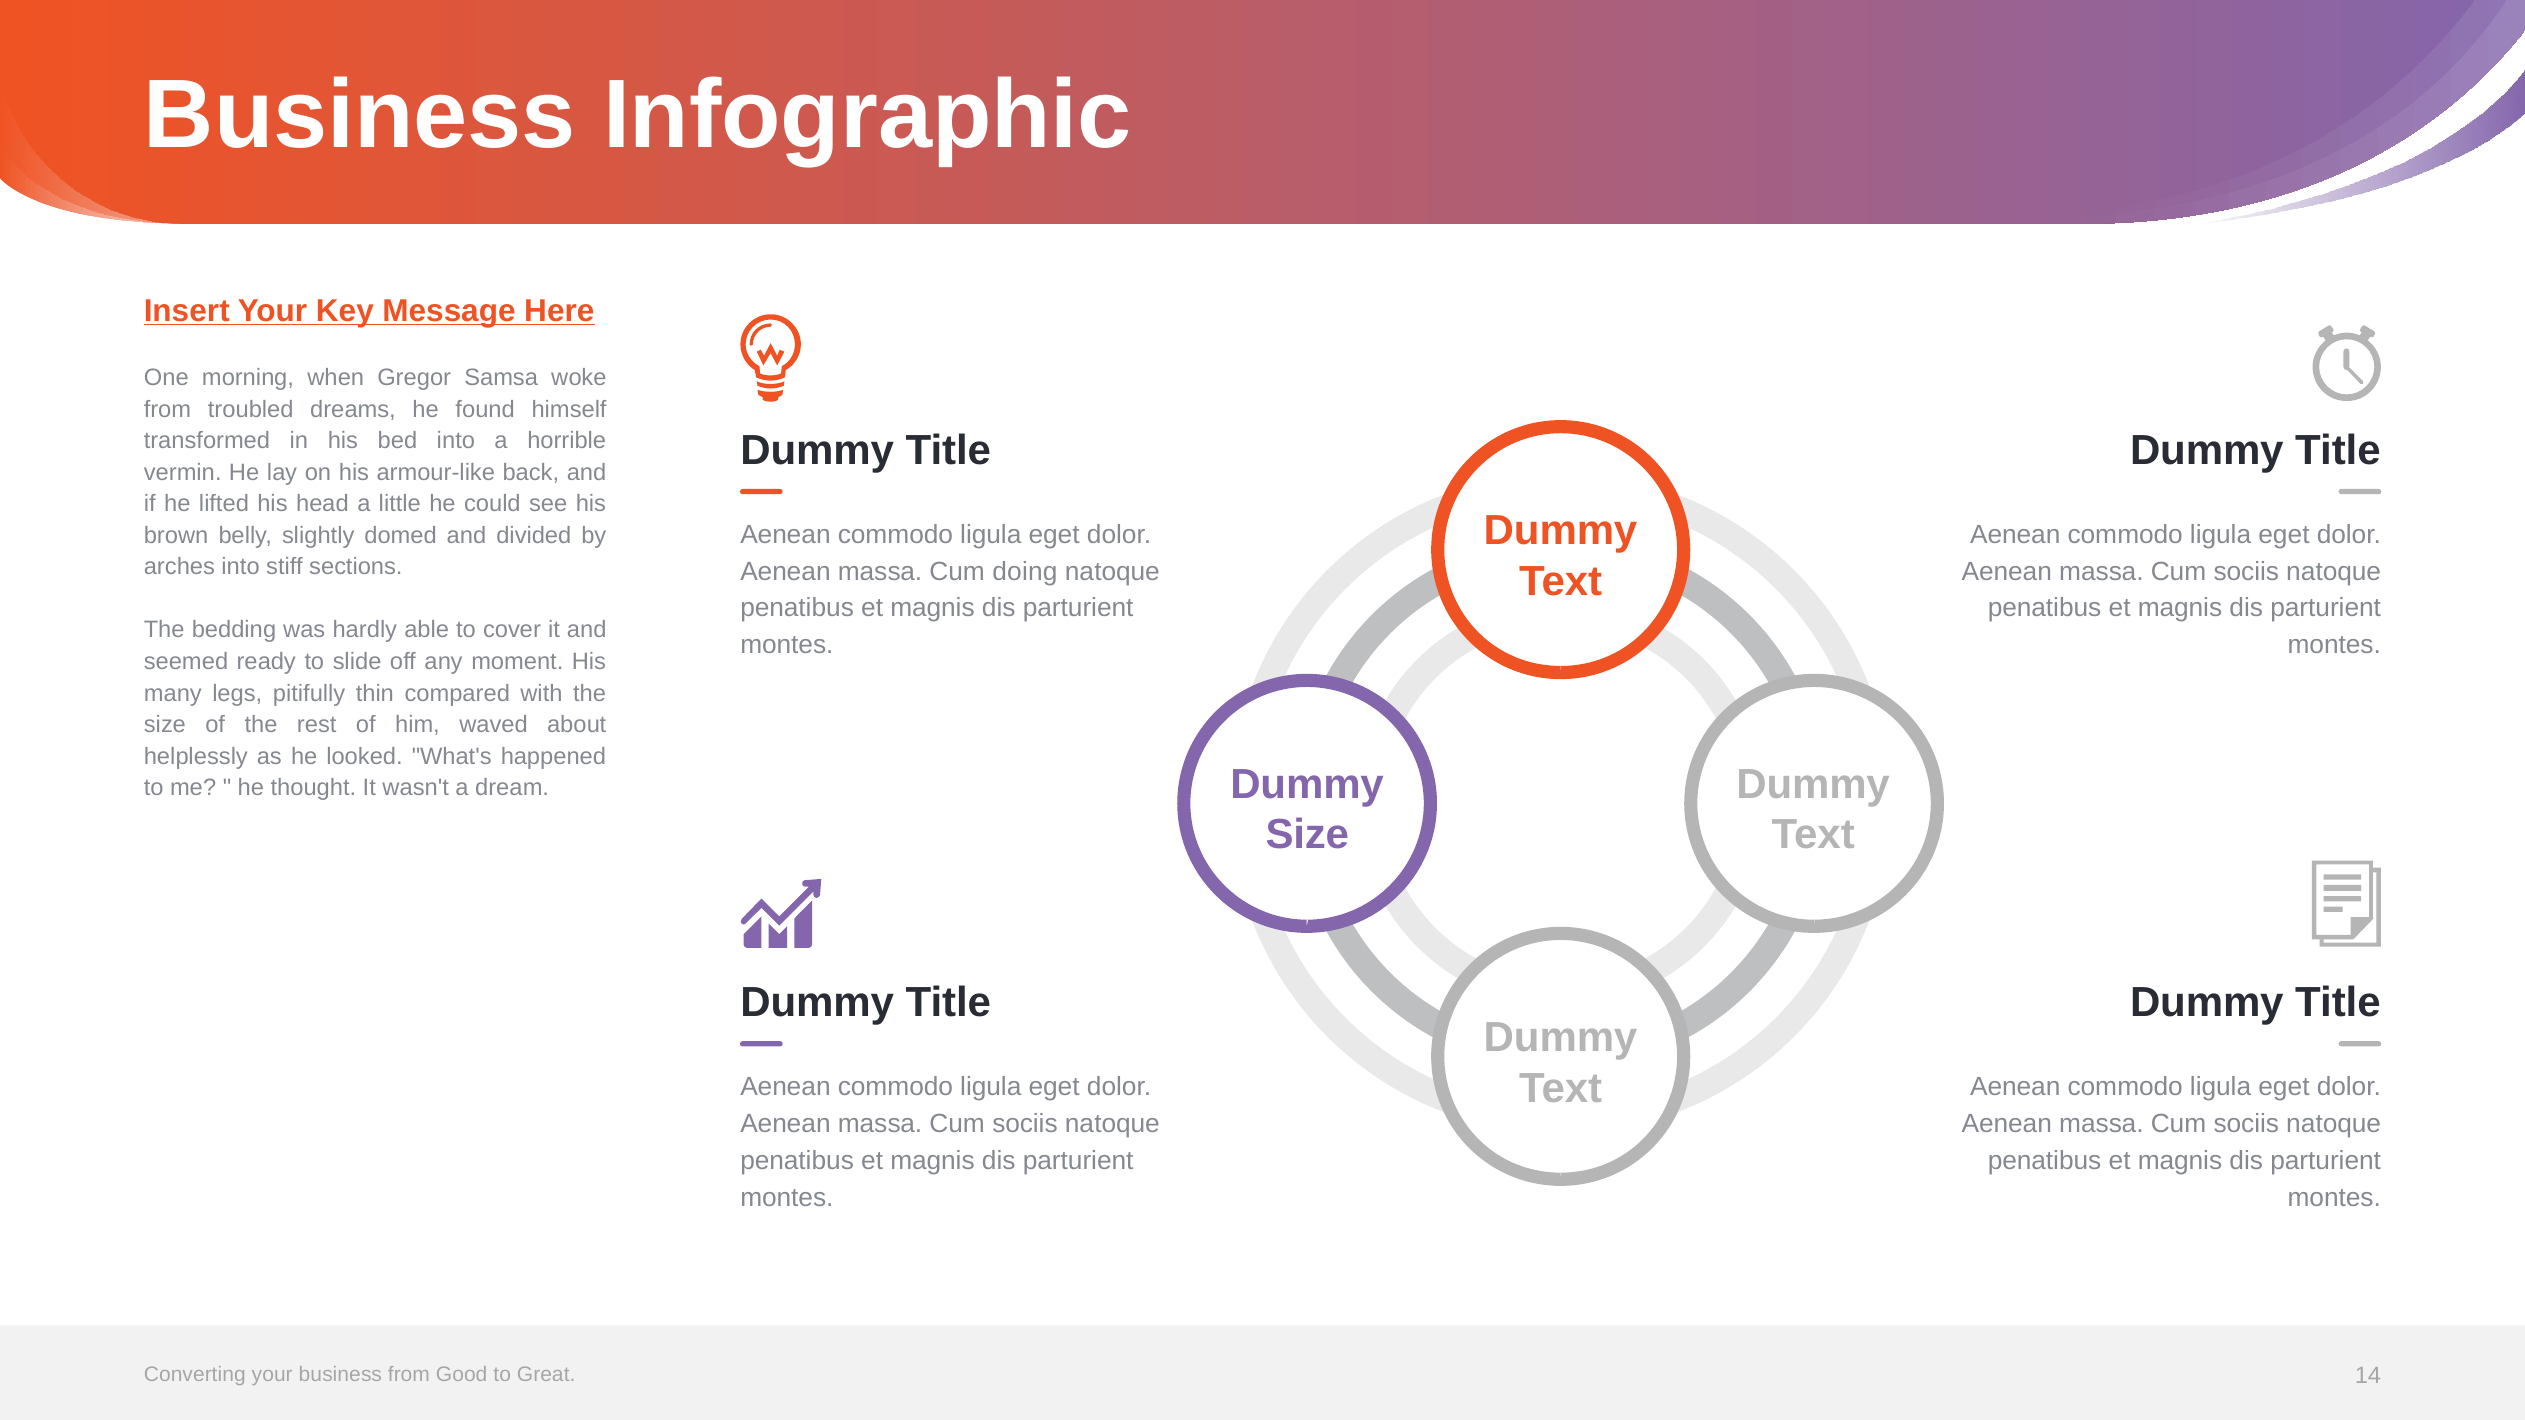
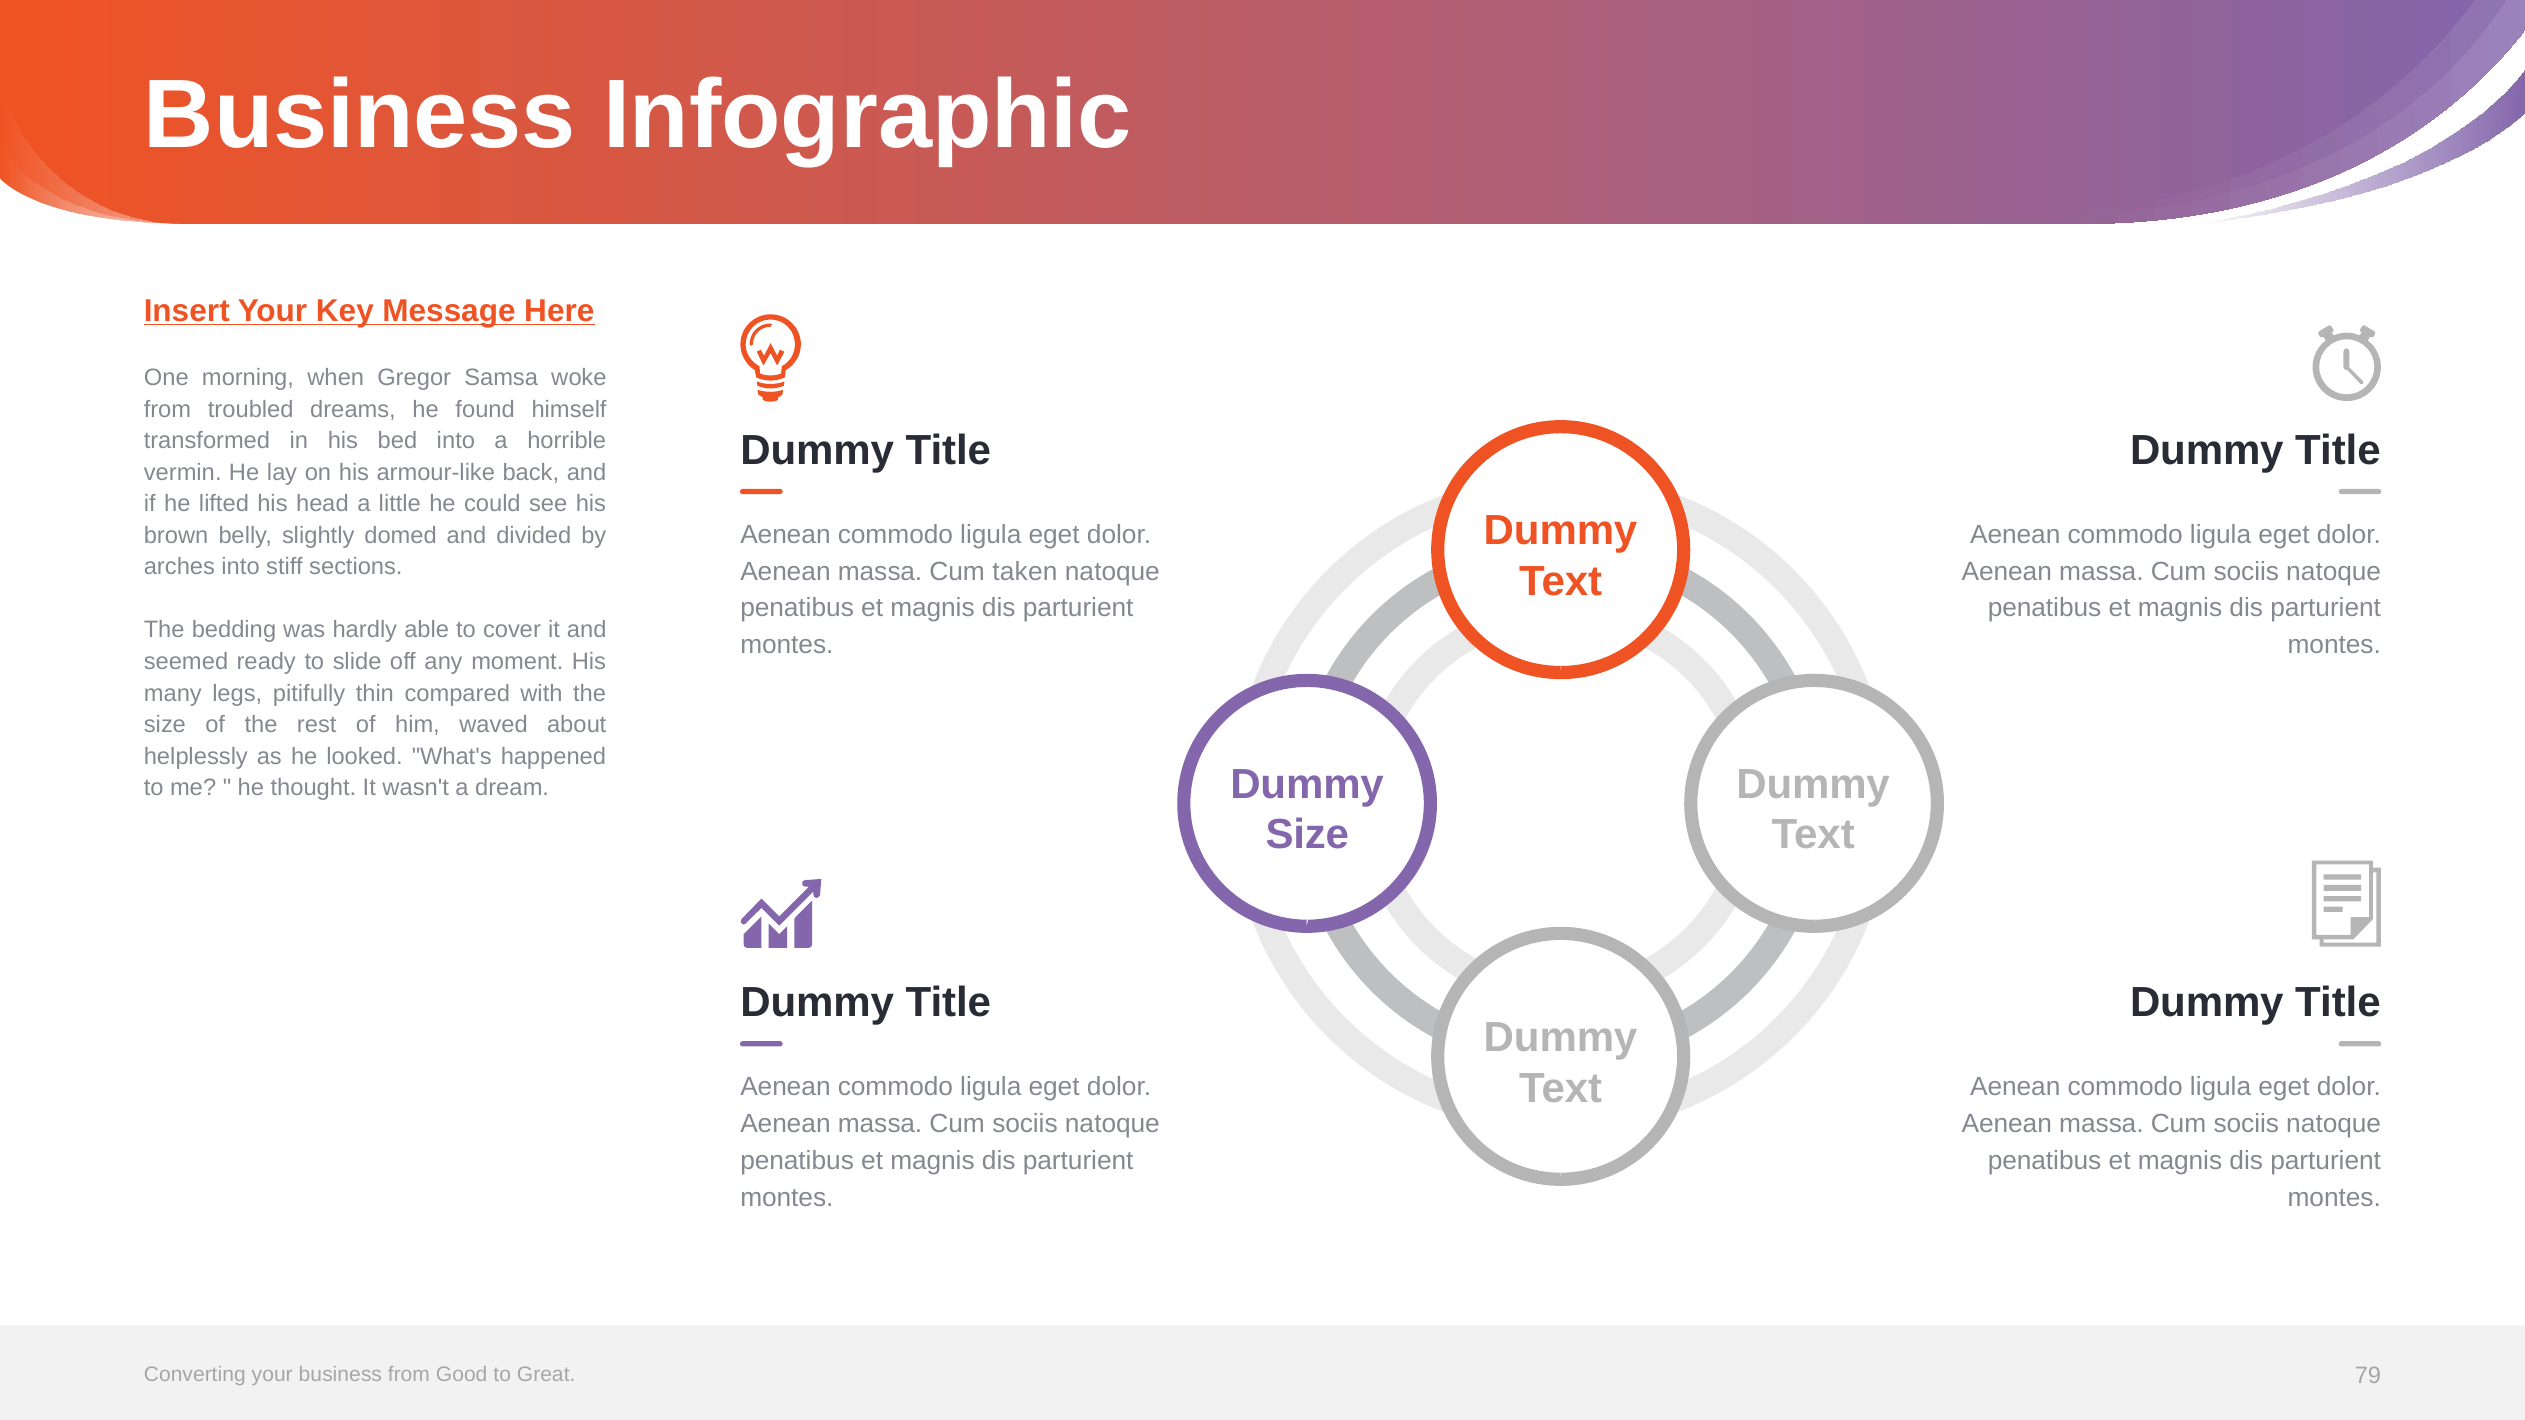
doing: doing -> taken
14: 14 -> 79
